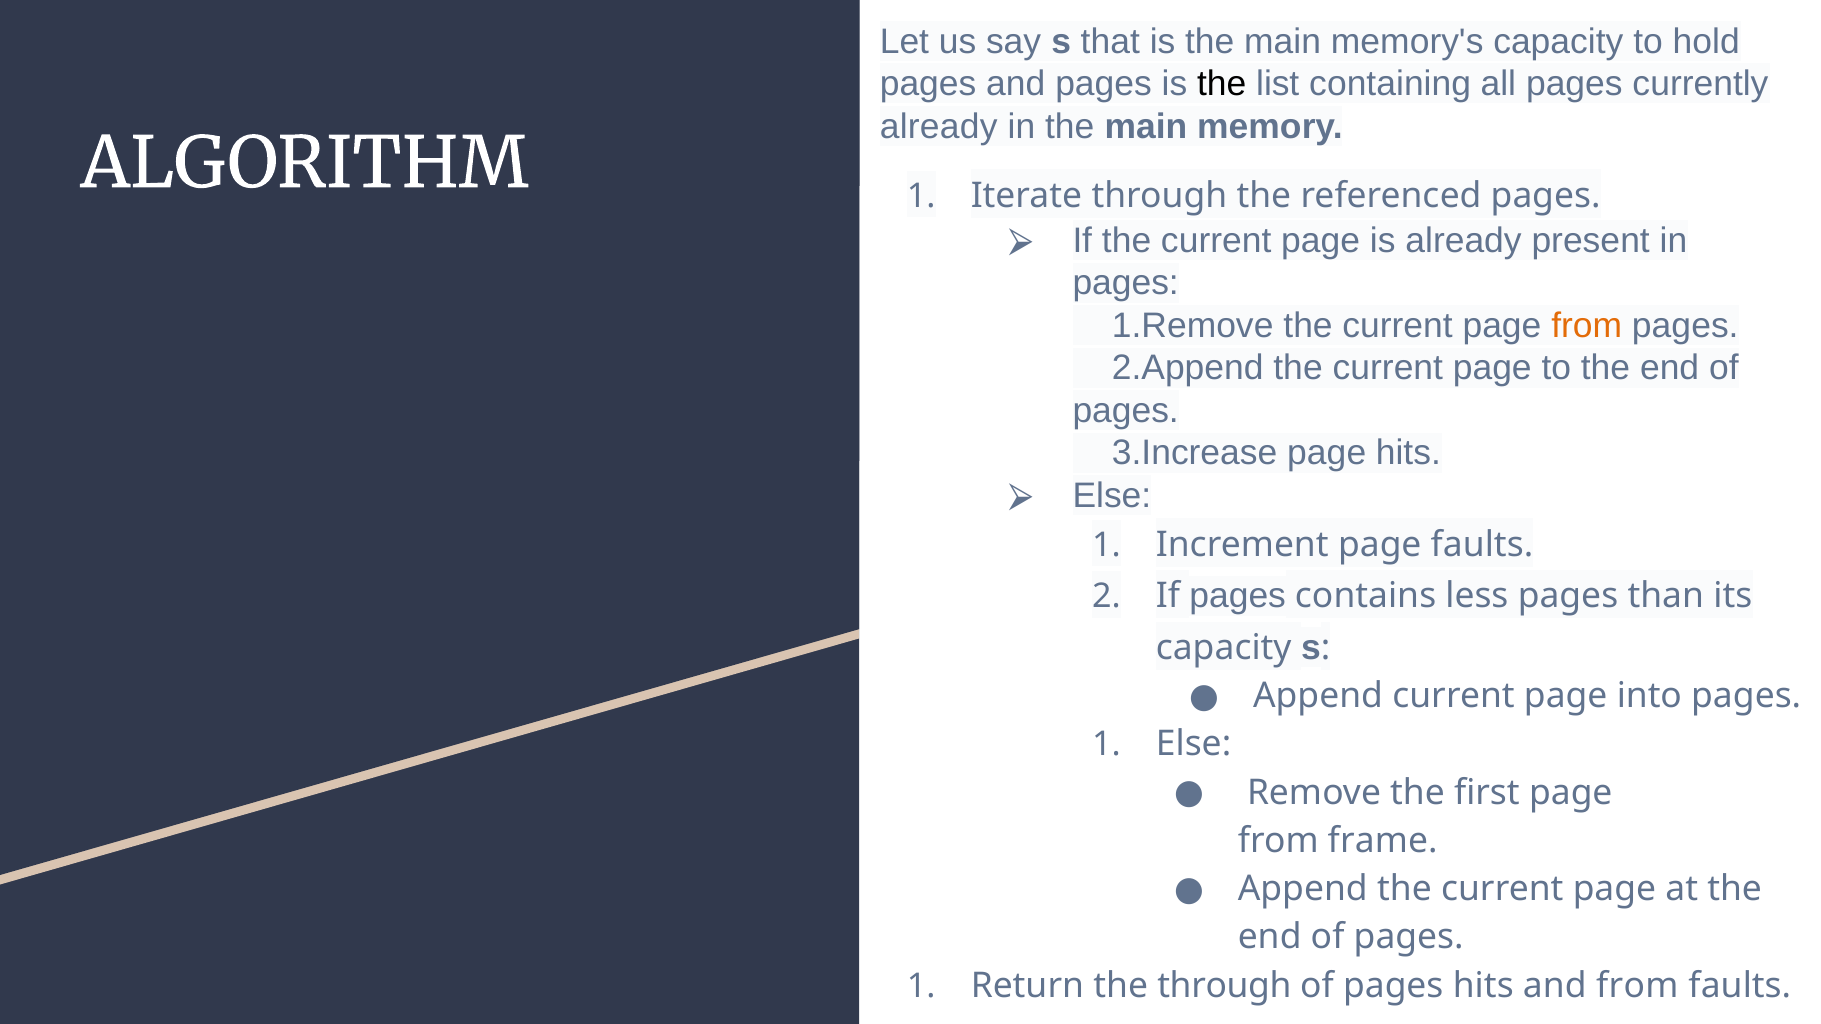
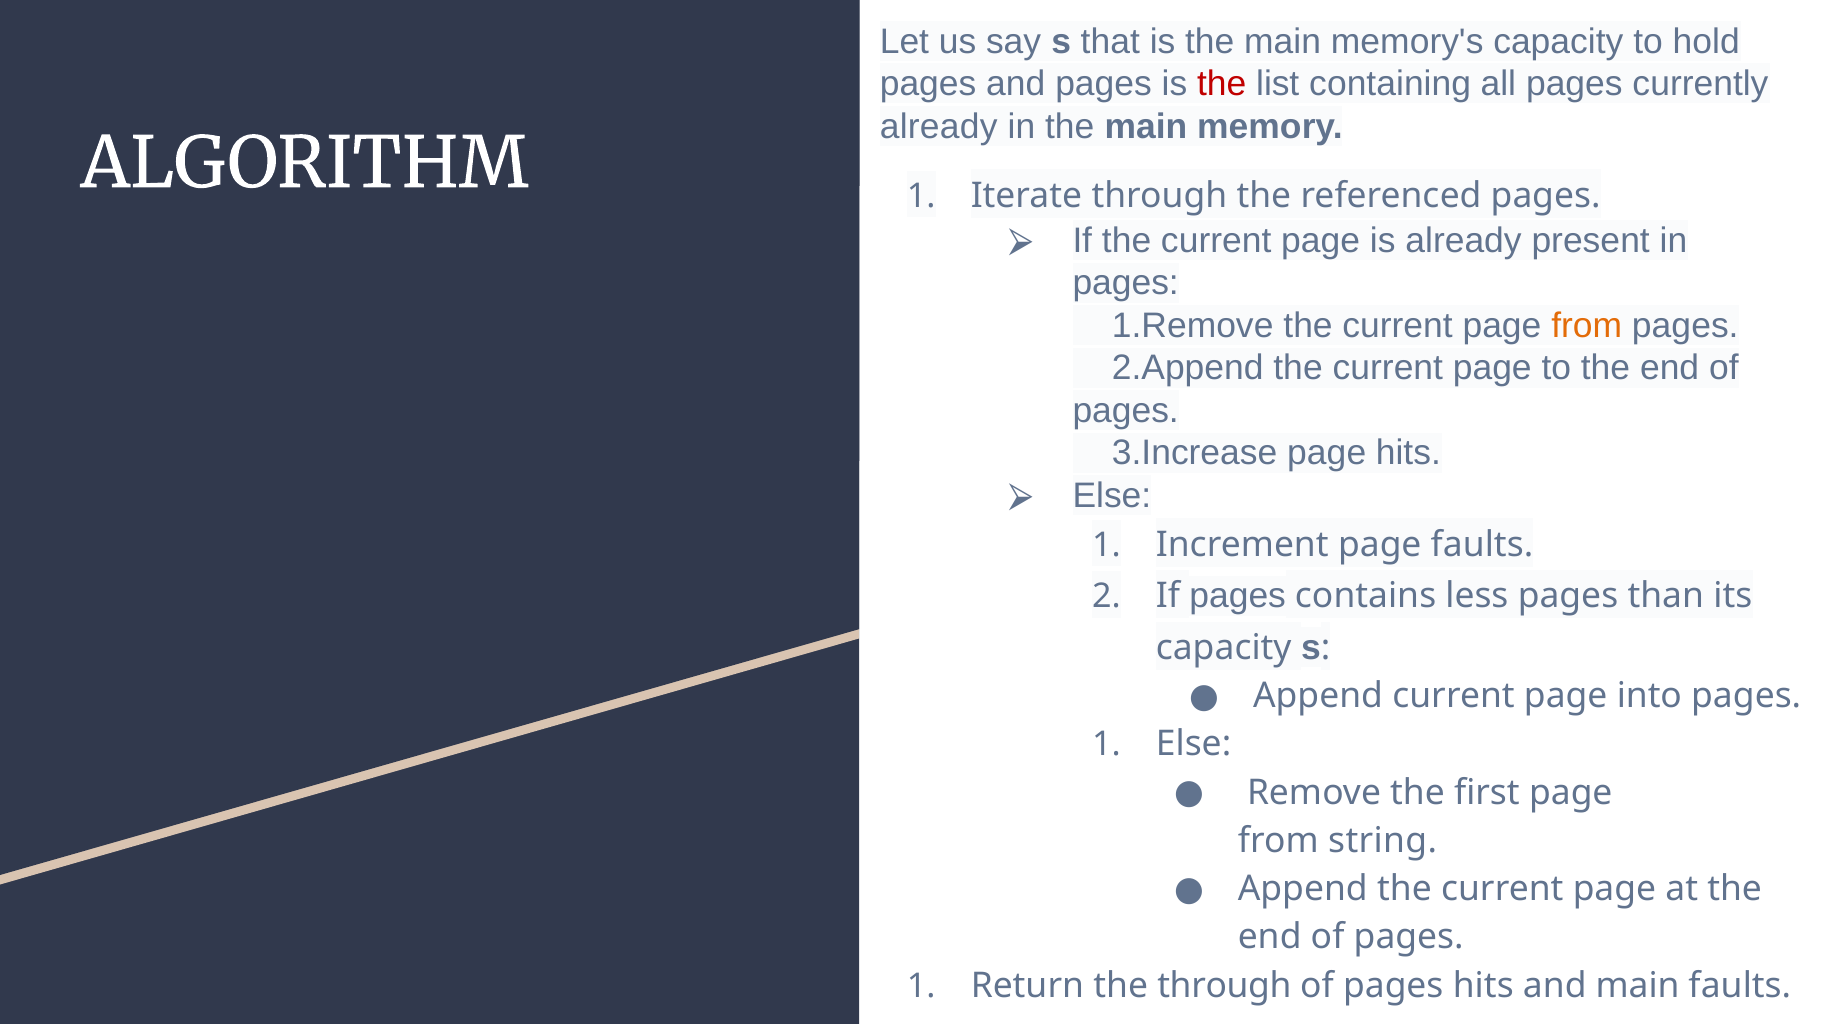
the at (1222, 84) colour: black -> red
frame: frame -> string
and from: from -> main
